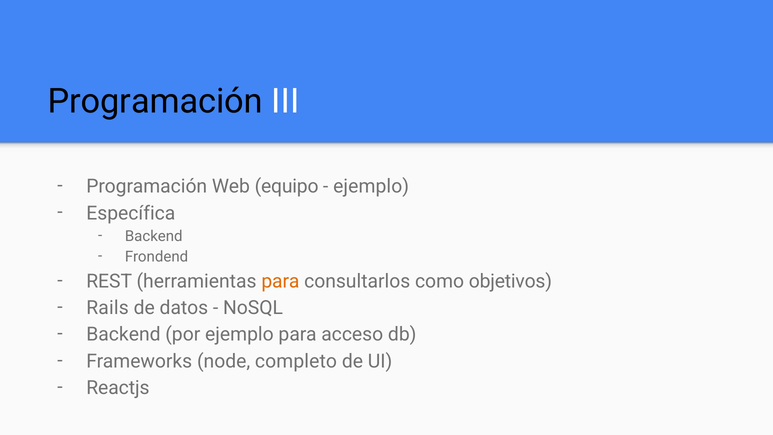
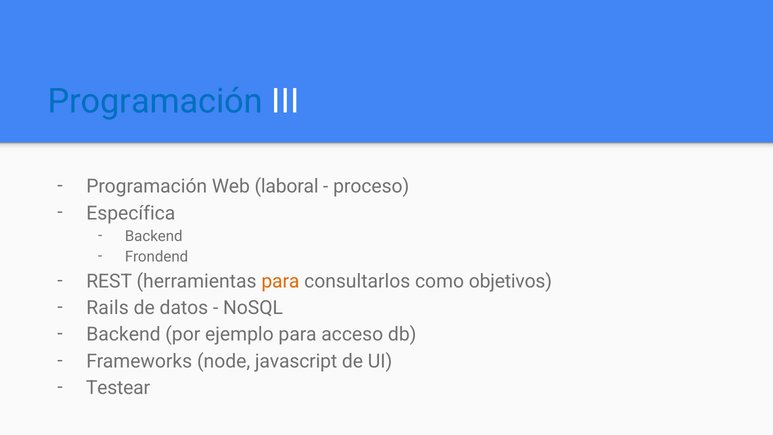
Programación at (155, 101) colour: black -> blue
equipo: equipo -> laboral
ejemplo at (371, 186): ejemplo -> proceso
completo: completo -> javascript
Reactjs: Reactjs -> Testear
